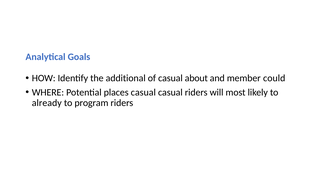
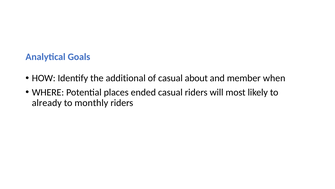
could: could -> when
places casual: casual -> ended
program: program -> monthly
